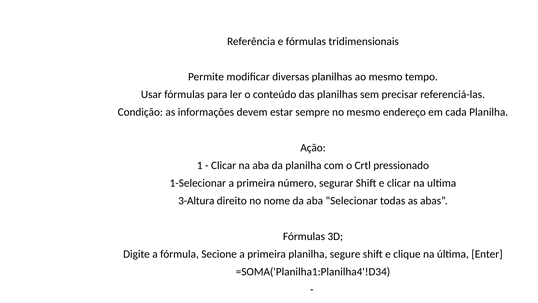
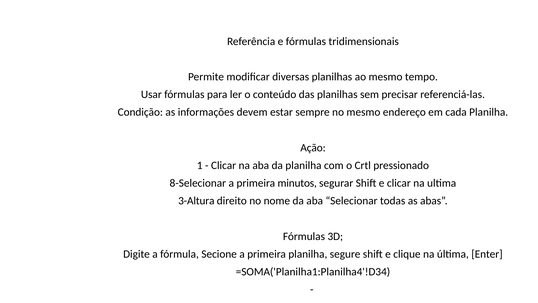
1-Selecionar: 1-Selecionar -> 8-Selecionar
número: número -> minutos
